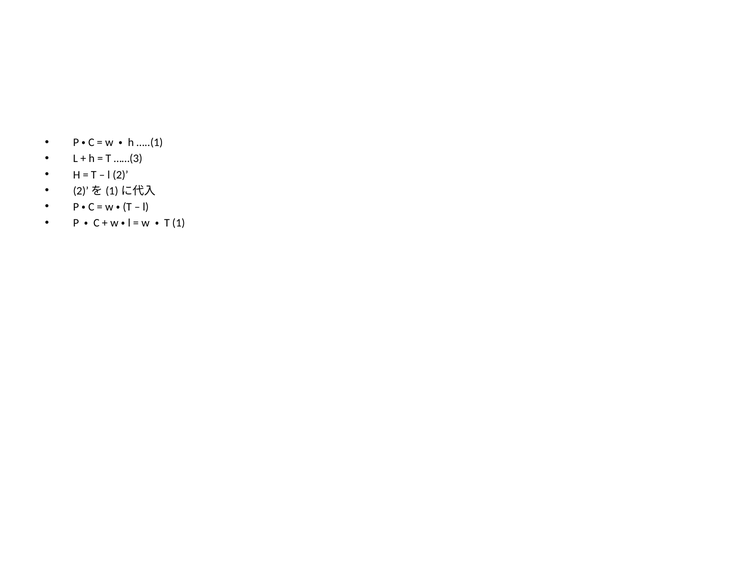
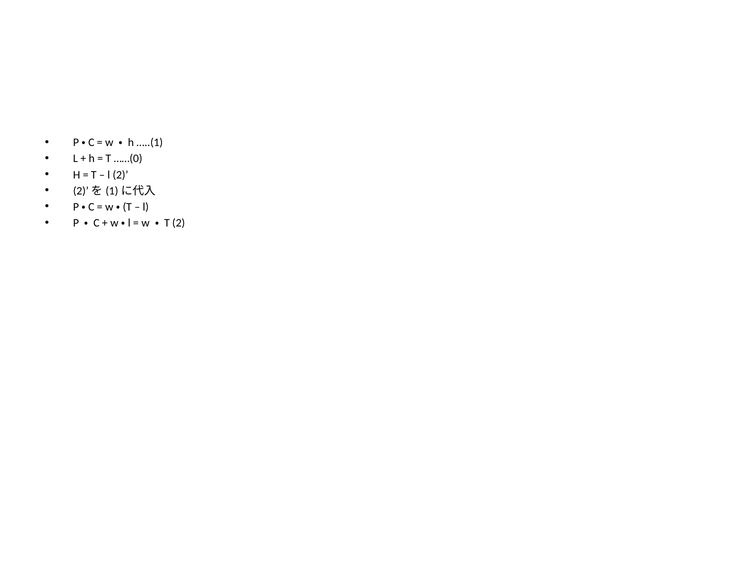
……(3: ……(3 -> ……(0
T 1: 1 -> 2
